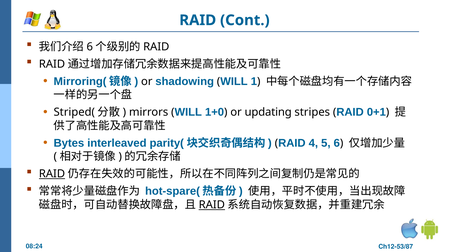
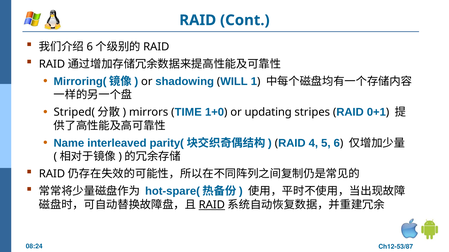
WILL at (188, 113): WILL -> TIME
Bytes: Bytes -> Name
RAID at (52, 174) underline: present -> none
